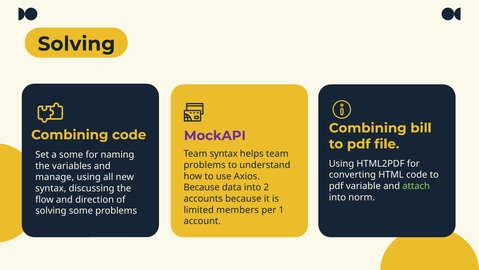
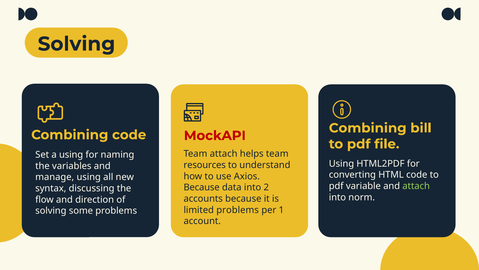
MockAPI colour: purple -> red
Team syntax: syntax -> attach
a some: some -> using
problems at (205, 165): problems -> resources
limited members: members -> problems
